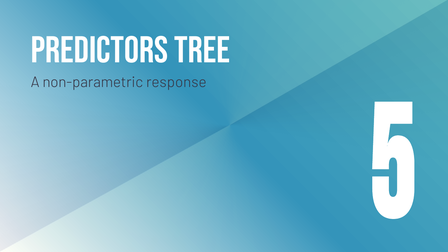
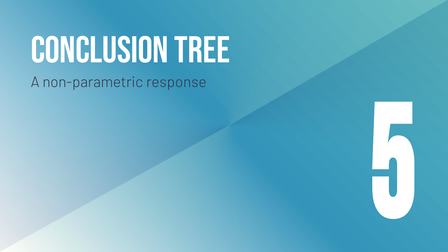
PREDICTORS: PREDICTORS -> CONCLUSION
